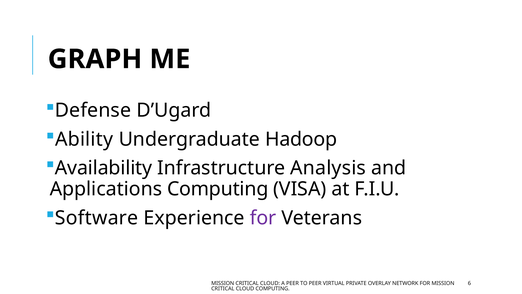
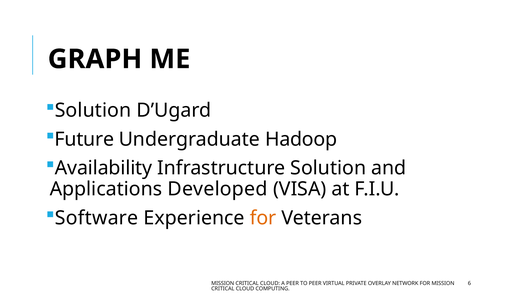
Defense at (93, 110): Defense -> Solution
Ability: Ability -> Future
Infrastructure Analysis: Analysis -> Solution
Applications Computing: Computing -> Developed
for at (263, 218) colour: purple -> orange
